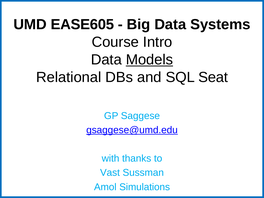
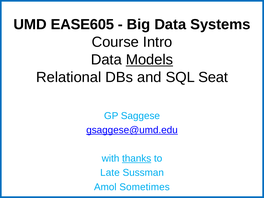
thanks underline: none -> present
Vast: Vast -> Late
Simulations: Simulations -> Sometimes
